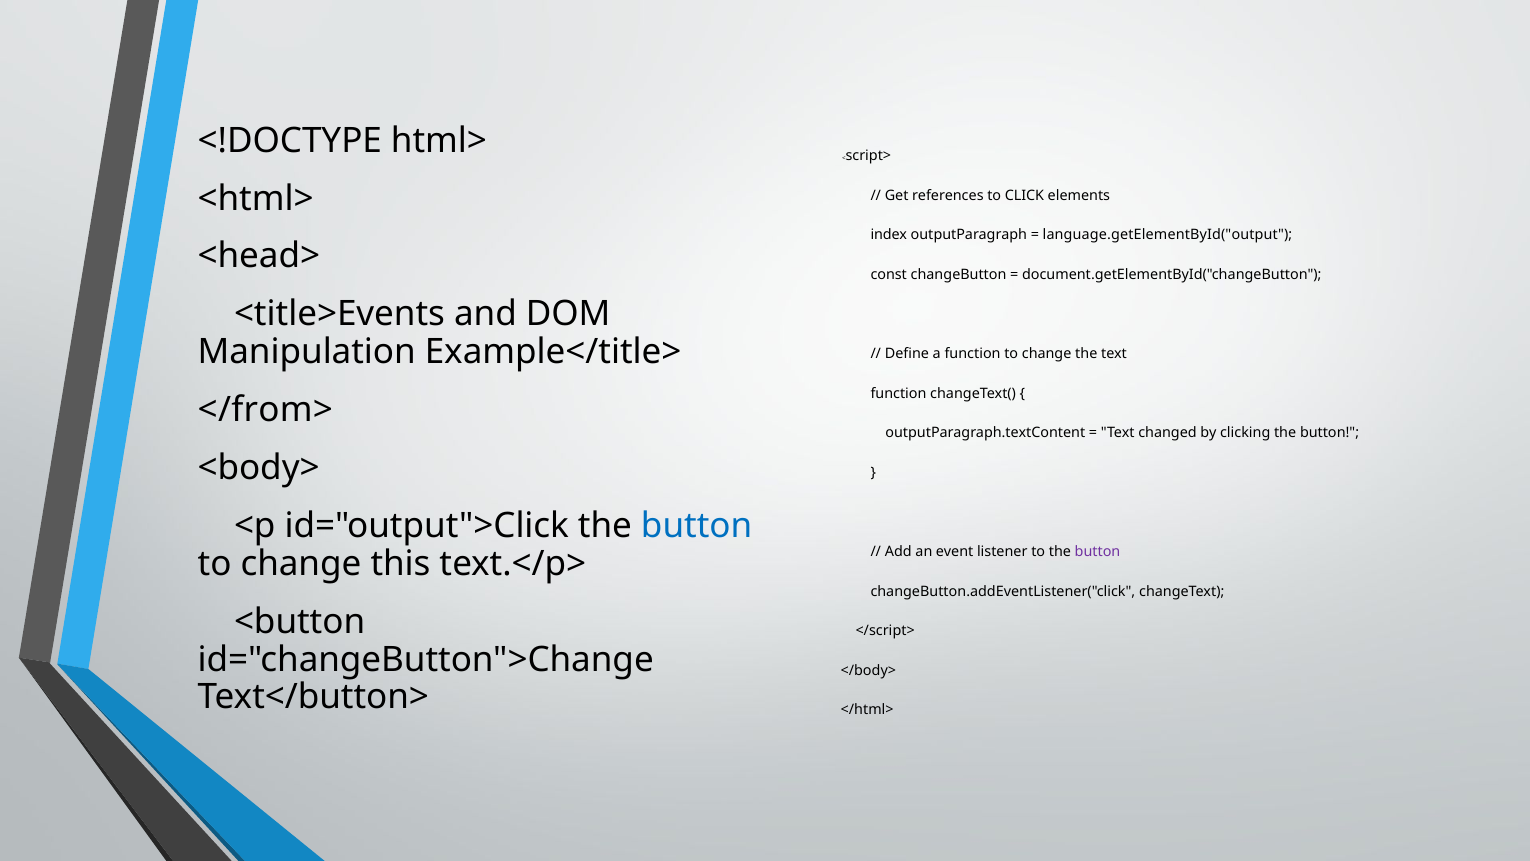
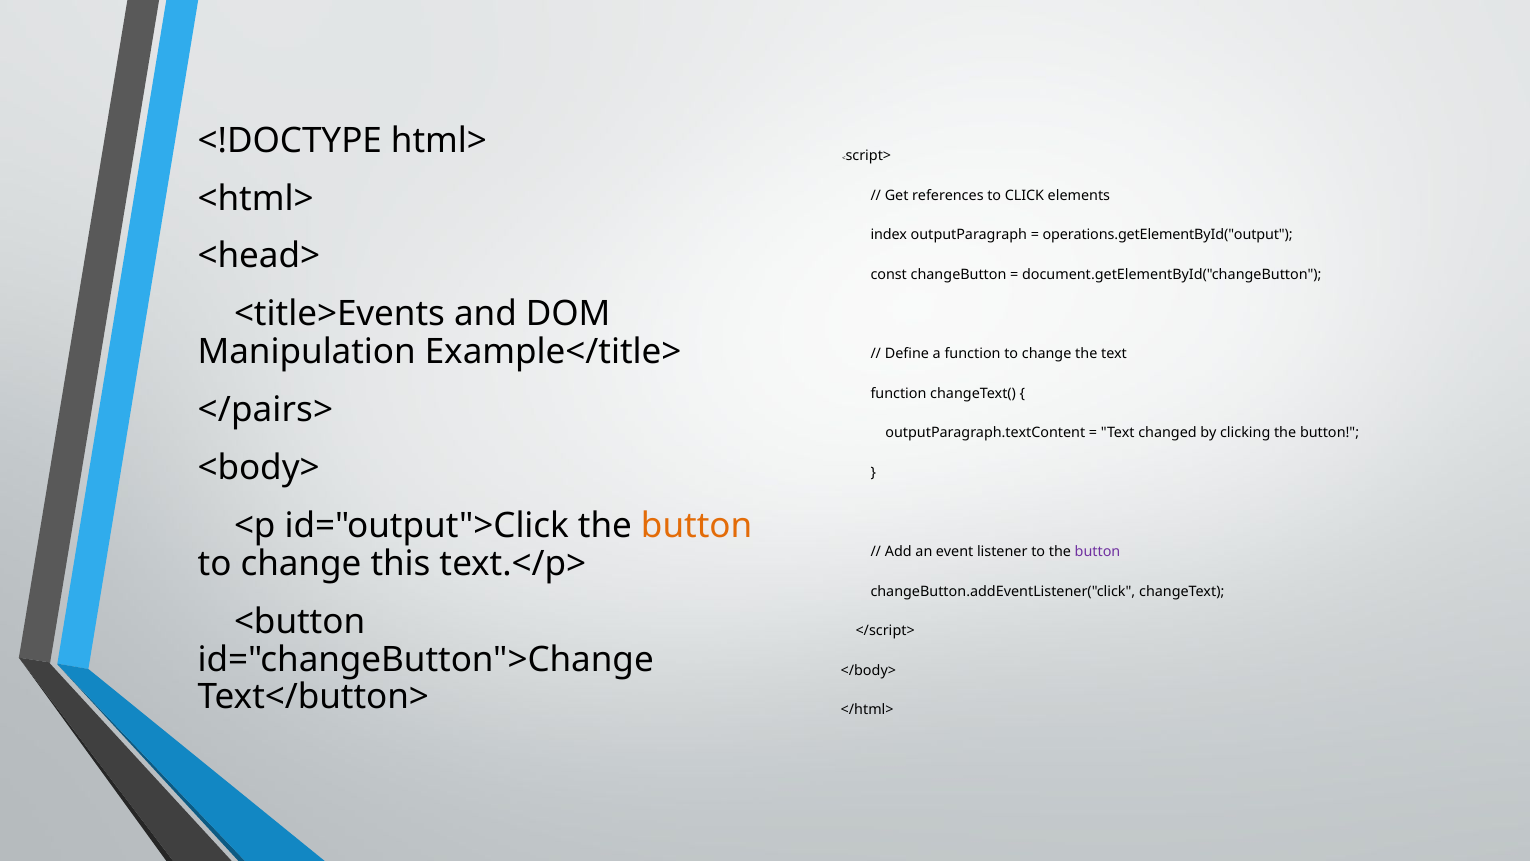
language.getElementById("output: language.getElementById("output -> operations.getElementById("output
</from>: </from> -> </pairs>
button at (697, 526) colour: blue -> orange
